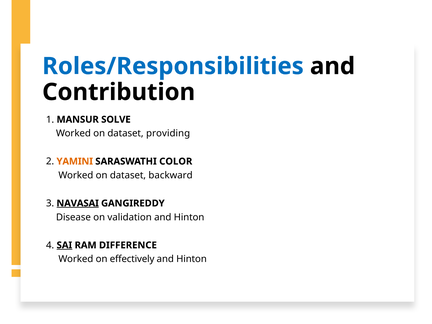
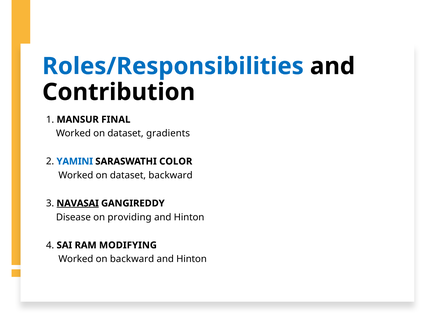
SOLVE: SOLVE -> FINAL
providing: providing -> gradients
YAMINI colour: orange -> blue
validation: validation -> providing
SAI underline: present -> none
DIFFERENCE: DIFFERENCE -> MODIFYING
on effectively: effectively -> backward
